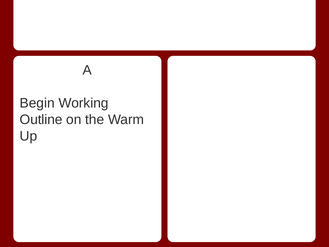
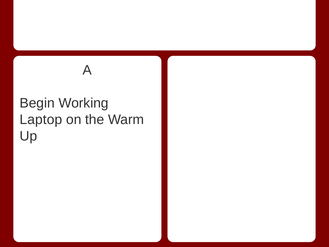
Outline: Outline -> Laptop
